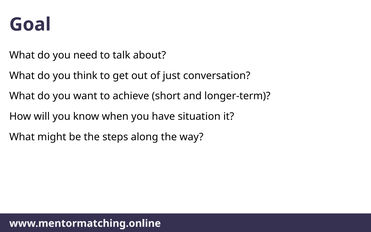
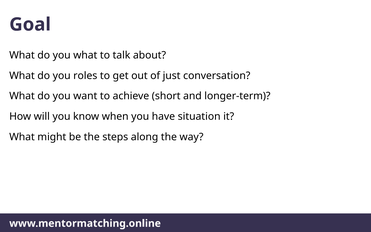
you need: need -> what
think: think -> roles
